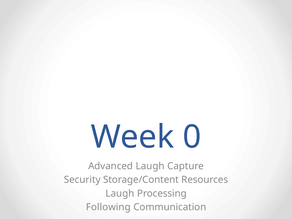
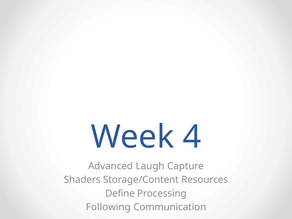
0: 0 -> 4
Security: Security -> Shaders
Laugh at (120, 193): Laugh -> Define
